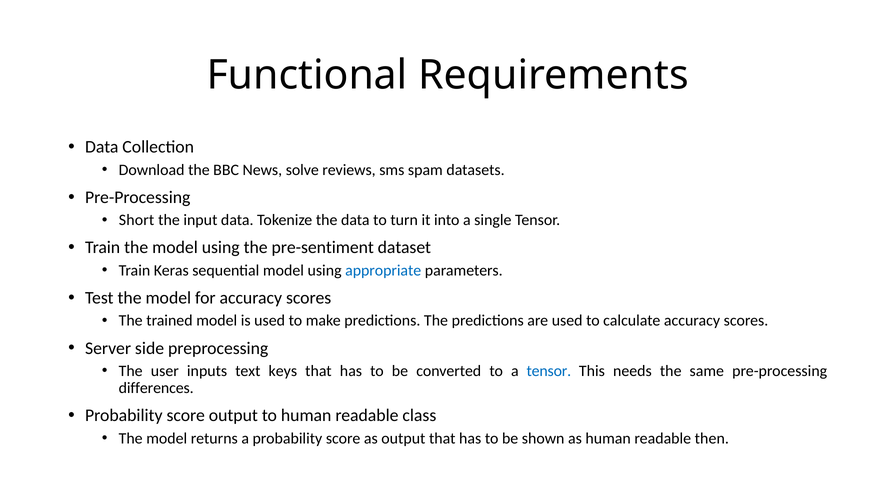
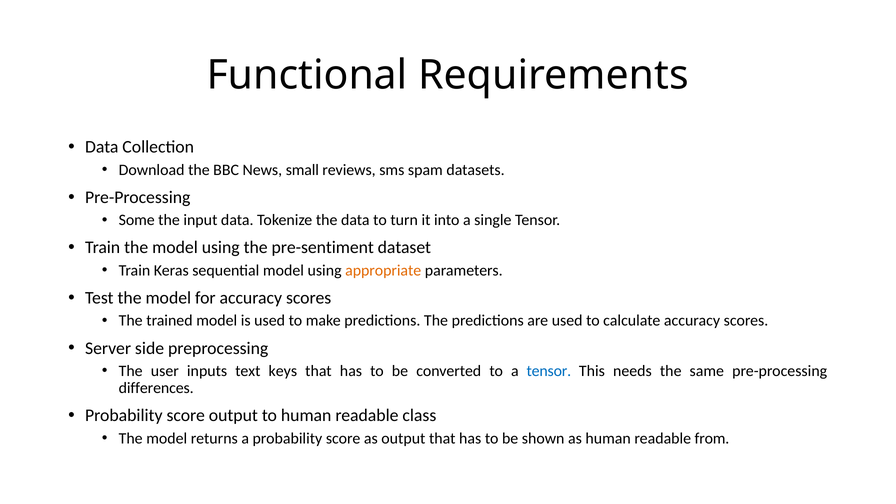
solve: solve -> small
Short: Short -> Some
appropriate colour: blue -> orange
then: then -> from
